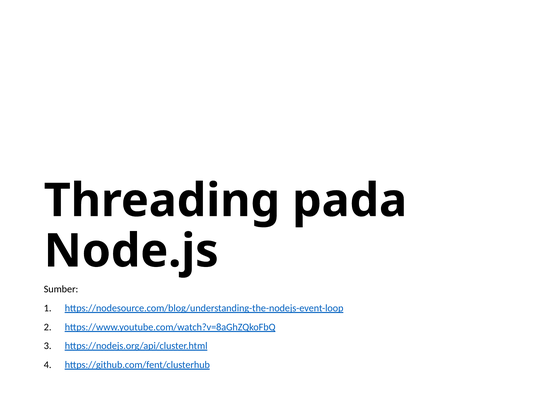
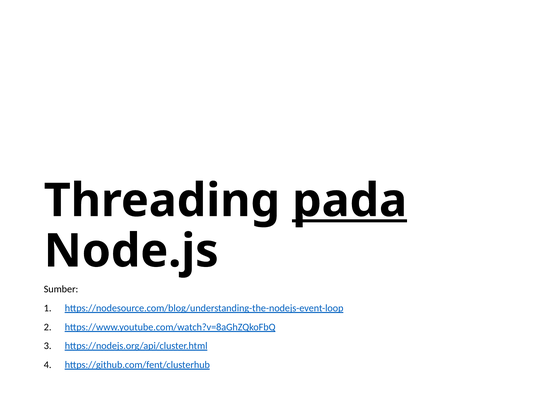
pada underline: none -> present
